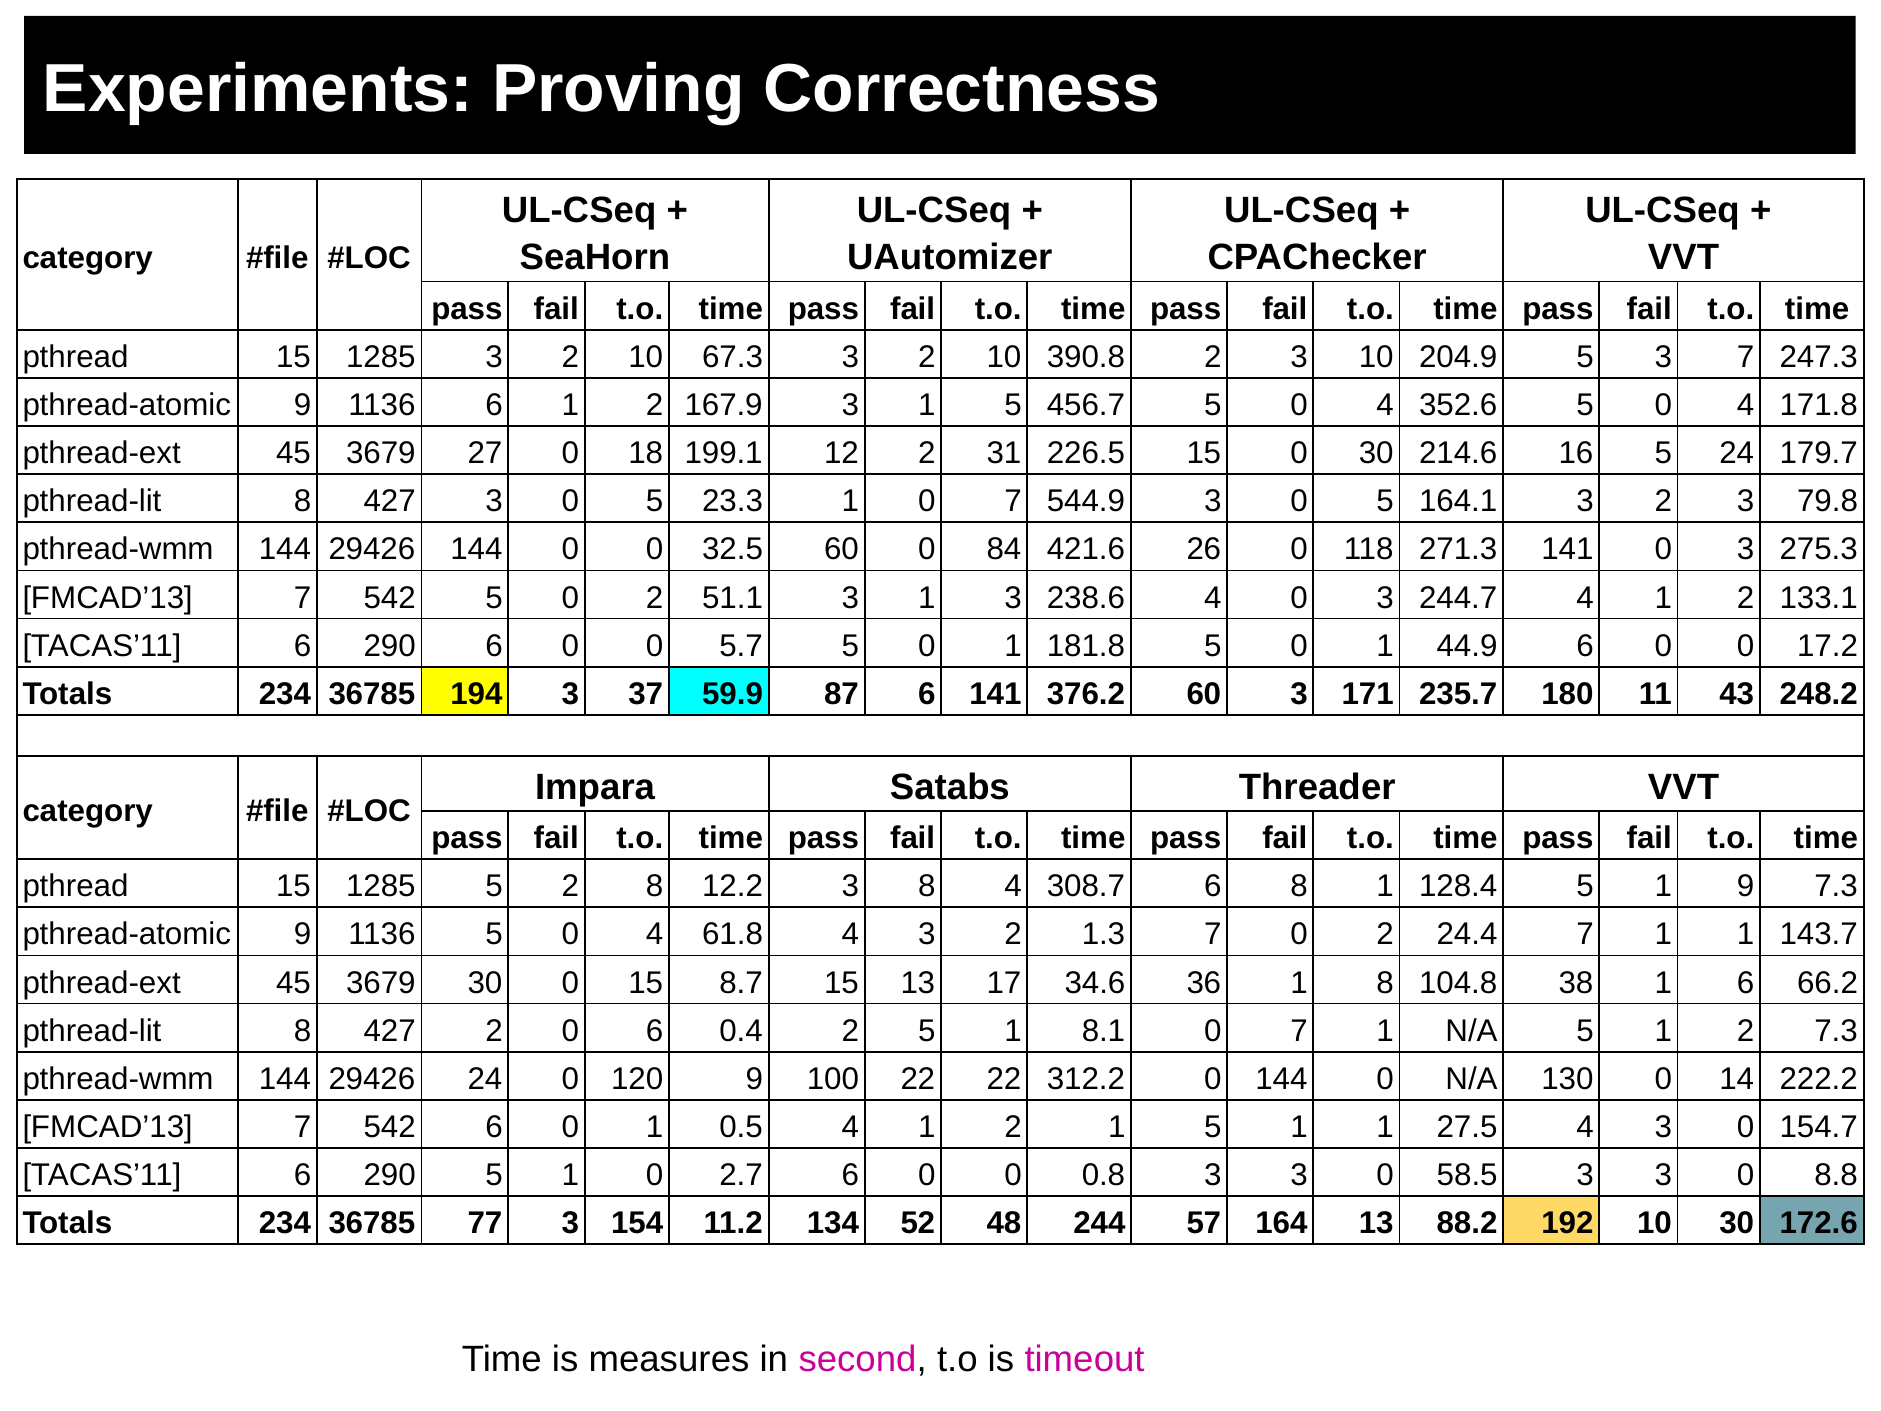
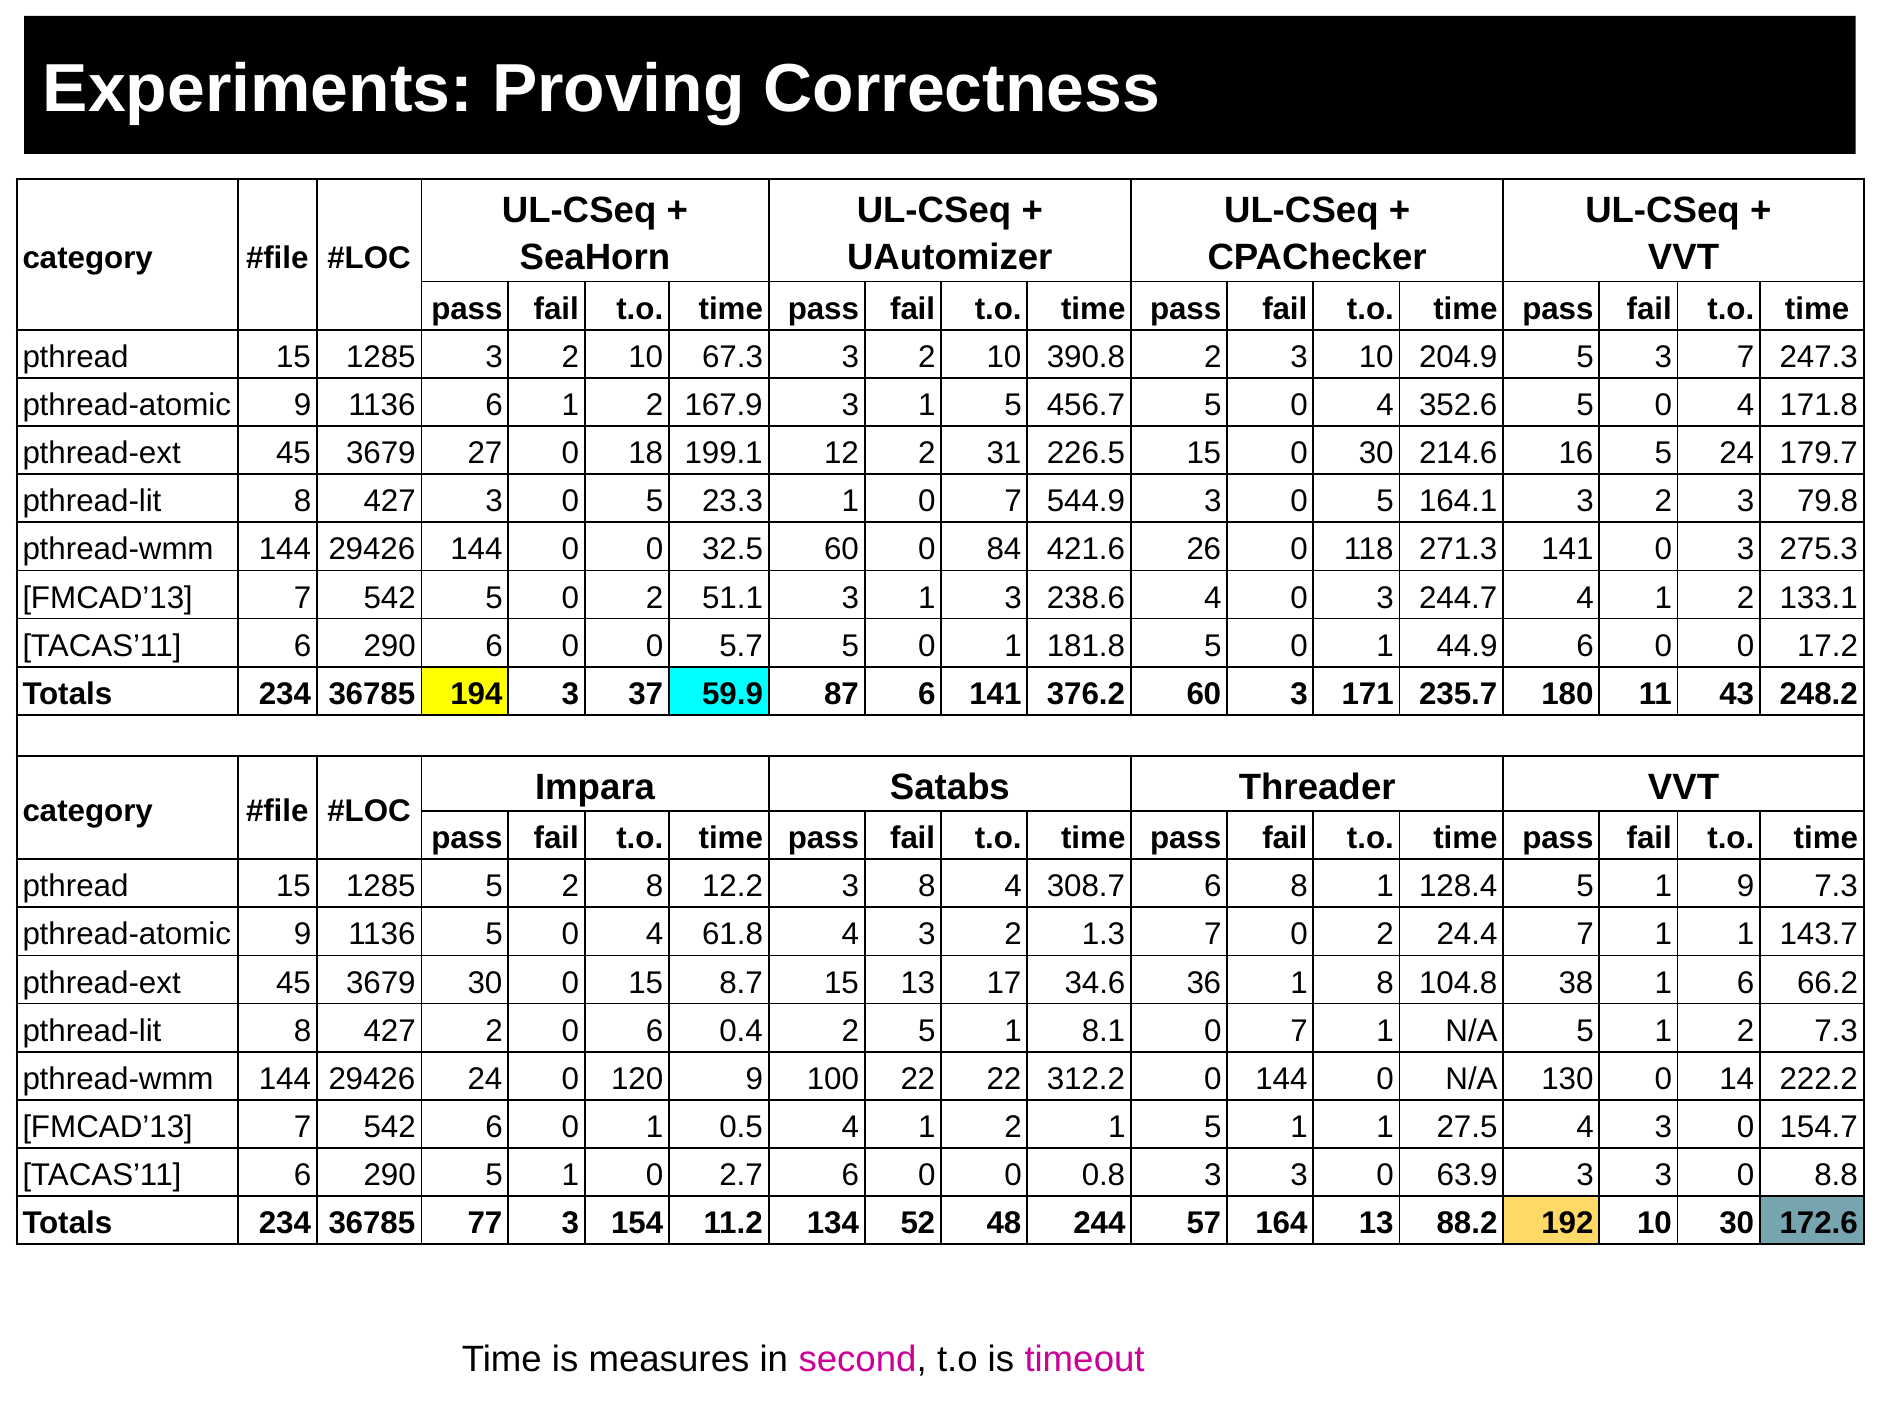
58.5: 58.5 -> 63.9
